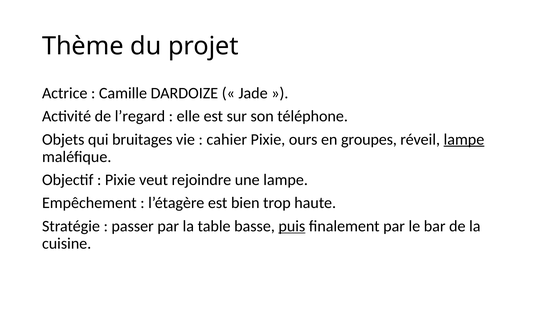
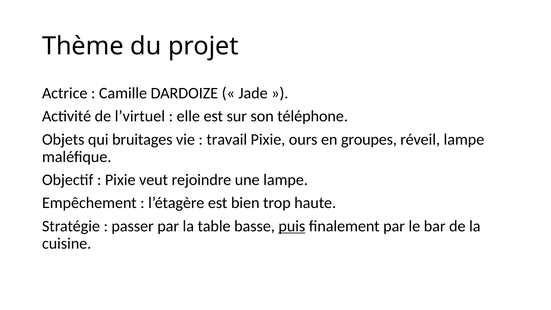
l’regard: l’regard -> l’virtuel
cahier: cahier -> travail
lampe at (464, 139) underline: present -> none
